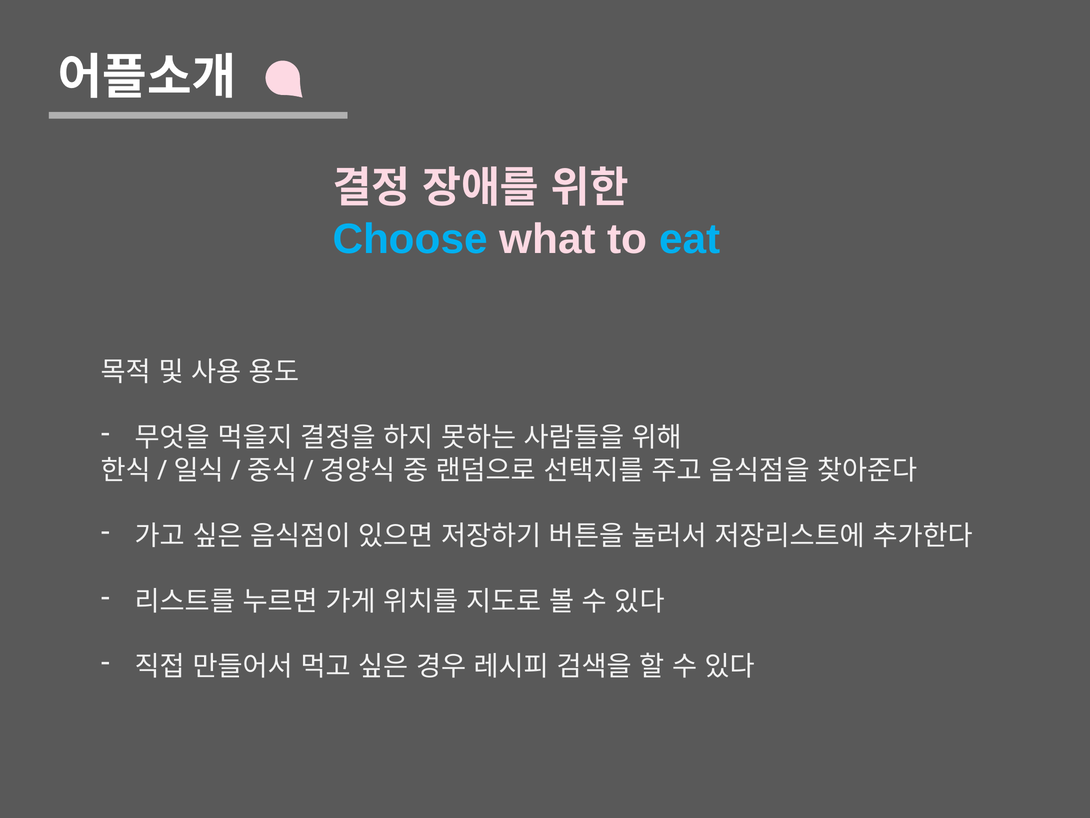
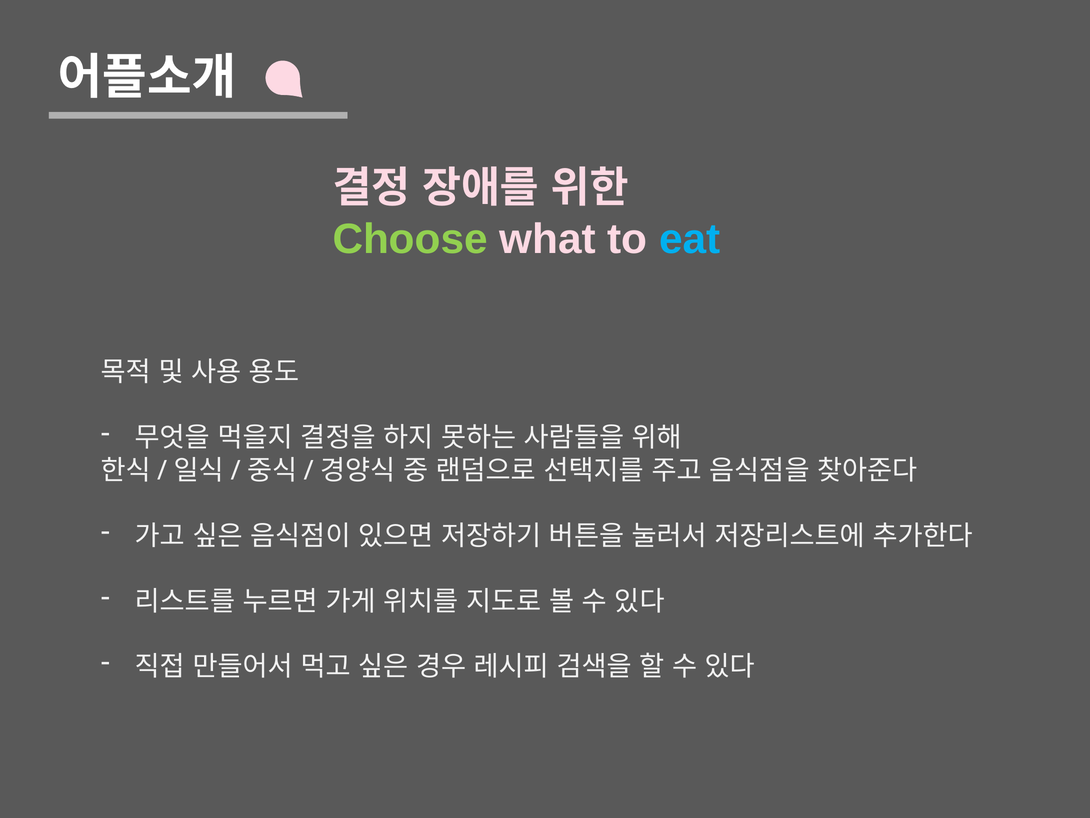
Choose colour: light blue -> light green
